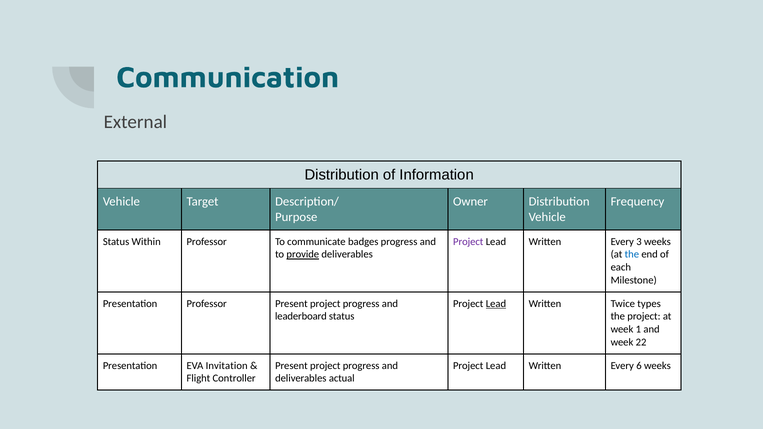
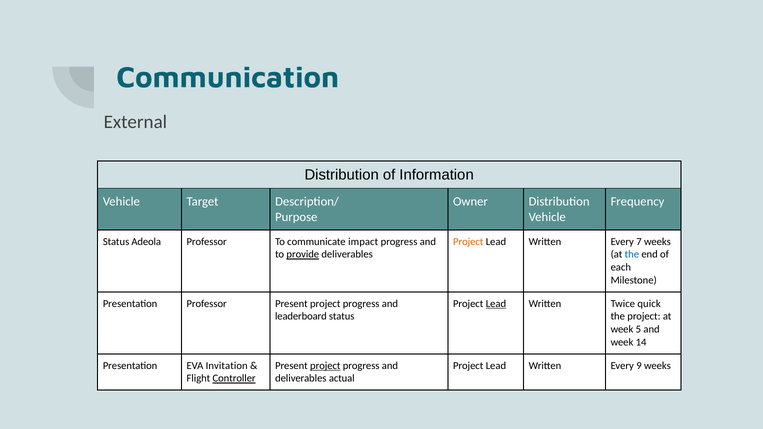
Within: Within -> Adeola
badges: badges -> impact
Project at (468, 242) colour: purple -> orange
3: 3 -> 7
types: types -> quick
1: 1 -> 5
22: 22 -> 14
project at (325, 366) underline: none -> present
6: 6 -> 9
Controller underline: none -> present
